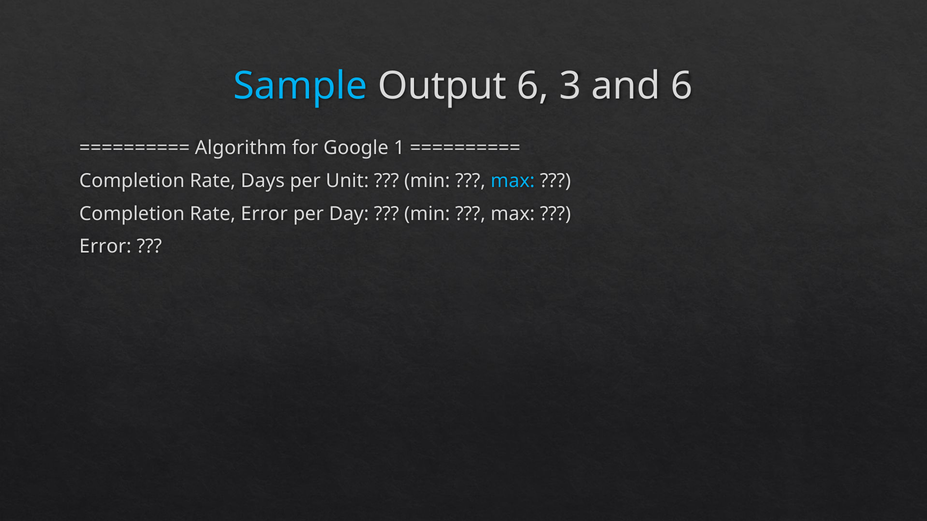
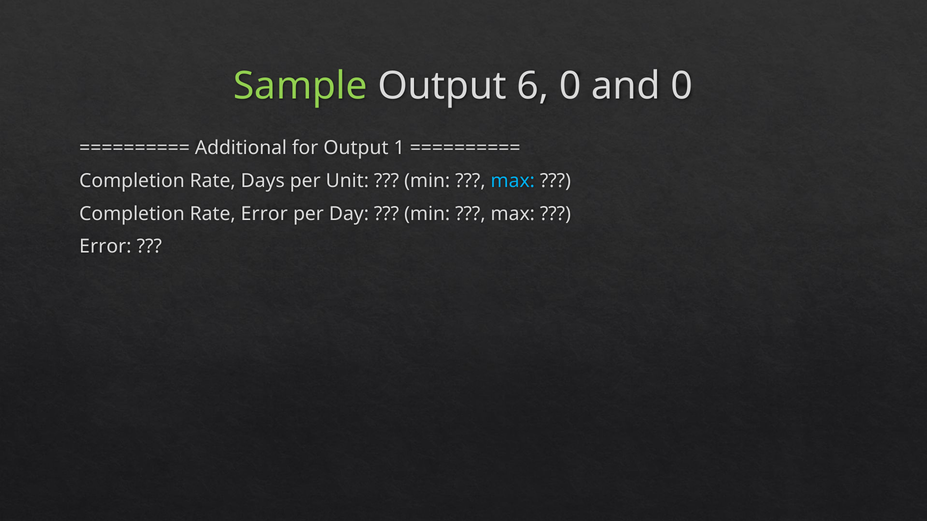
Sample colour: light blue -> light green
6 3: 3 -> 0
and 6: 6 -> 0
Algorithm: Algorithm -> Additional
for Google: Google -> Output
